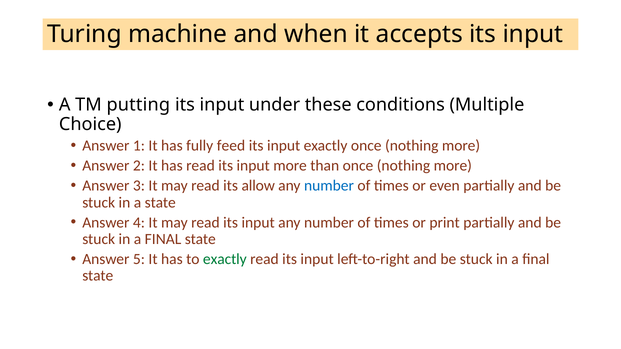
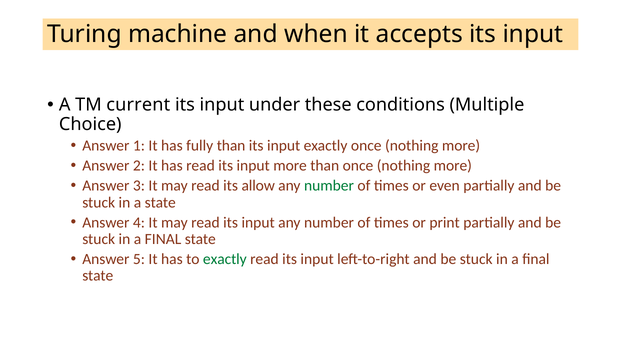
putting: putting -> current
fully feed: feed -> than
number at (329, 186) colour: blue -> green
